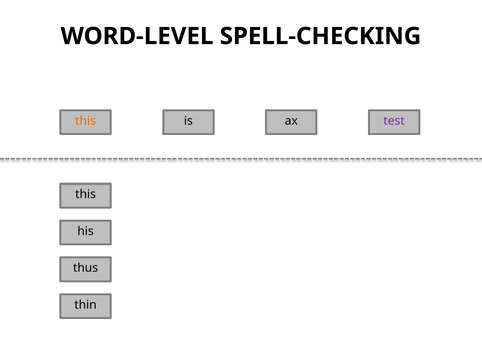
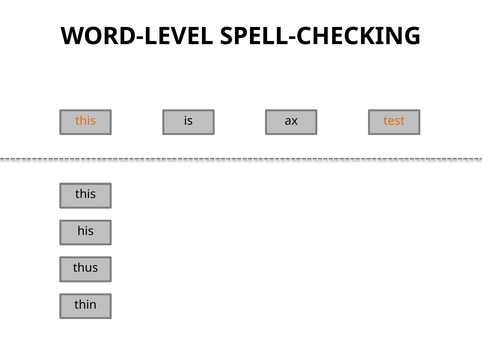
test colour: purple -> orange
